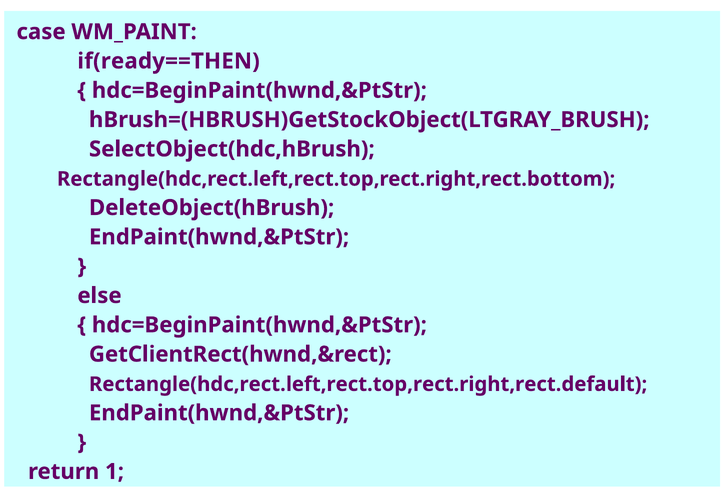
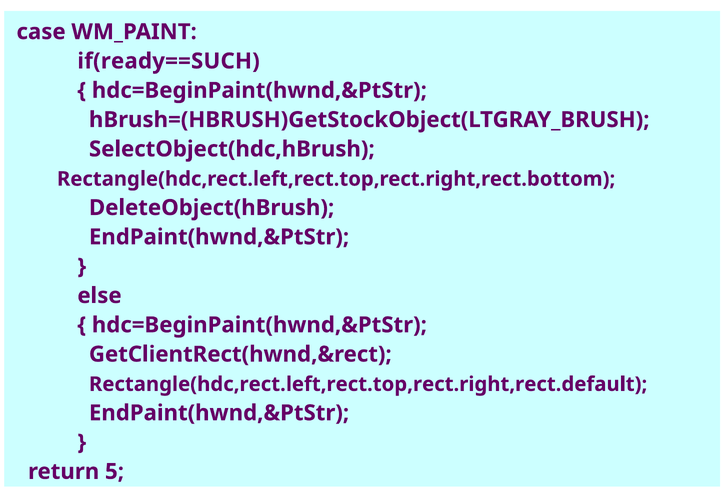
if(ready==THEN: if(ready==THEN -> if(ready==SUCH
1: 1 -> 5
